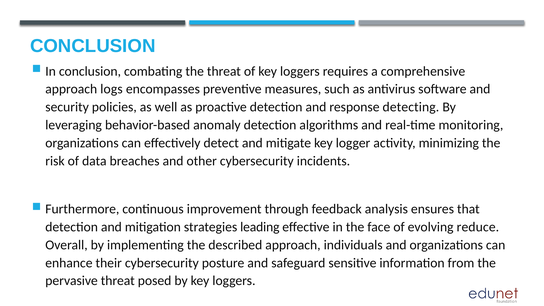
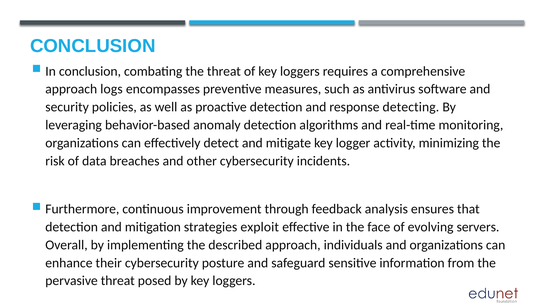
leading: leading -> exploit
reduce: reduce -> servers
